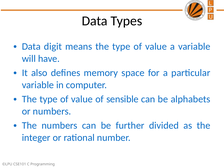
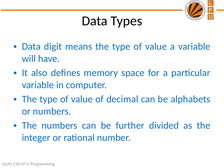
sensible: sensible -> decimal
